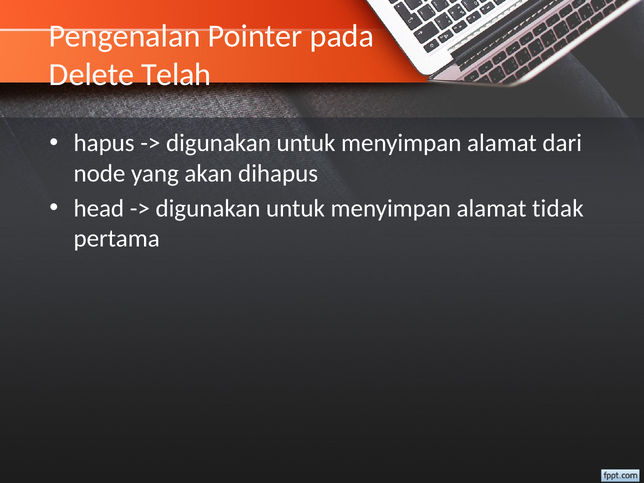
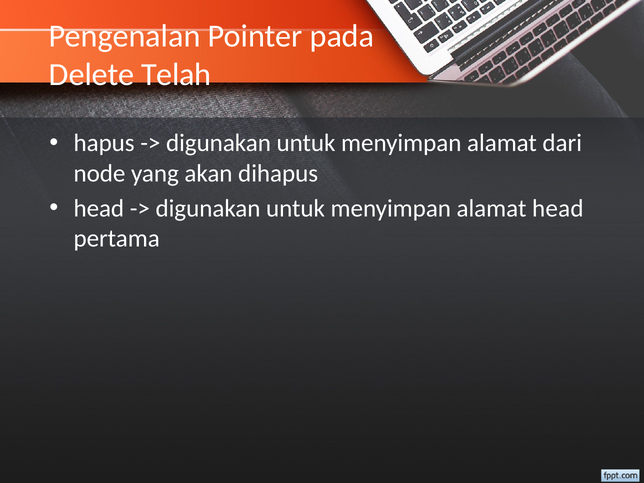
alamat tidak: tidak -> head
